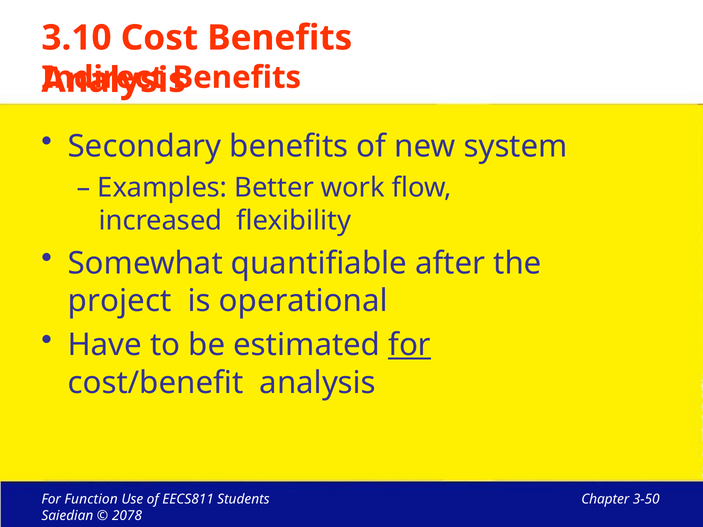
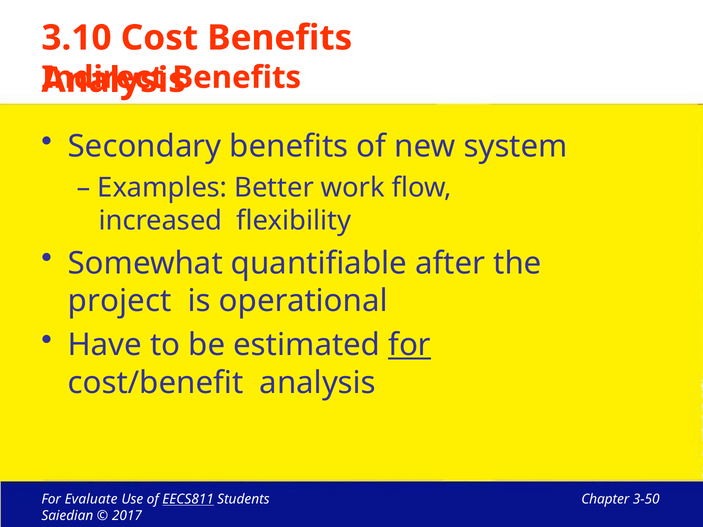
Function: Function -> Evaluate
EECS811 underline: none -> present
2078: 2078 -> 2017
